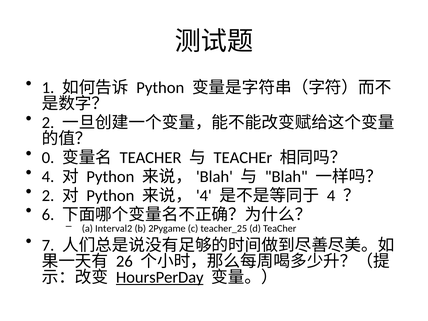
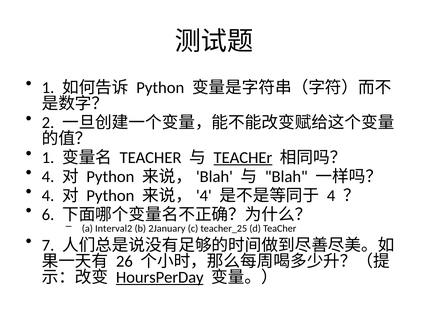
0 at (48, 158): 0 -> 1
TEACHEr at (243, 158) underline: none -> present
2 at (48, 196): 2 -> 4
2Pygame: 2Pygame -> 2January
